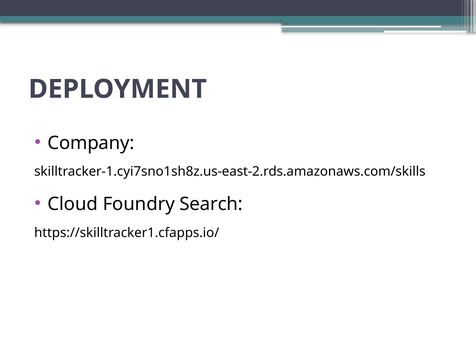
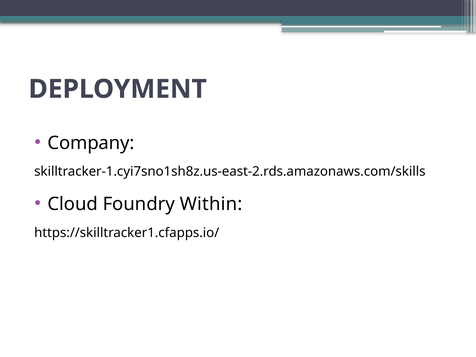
Search: Search -> Within
